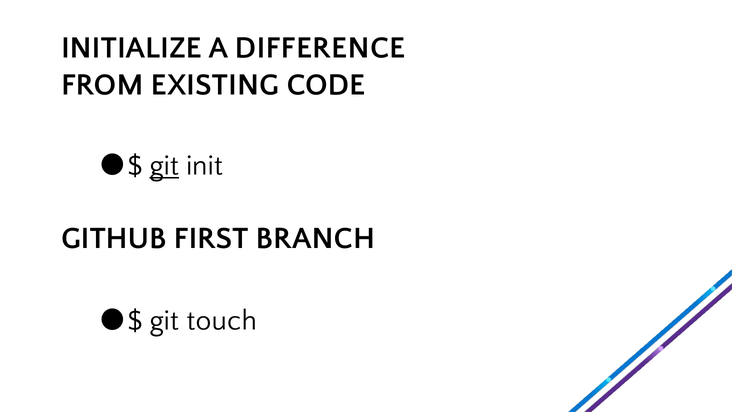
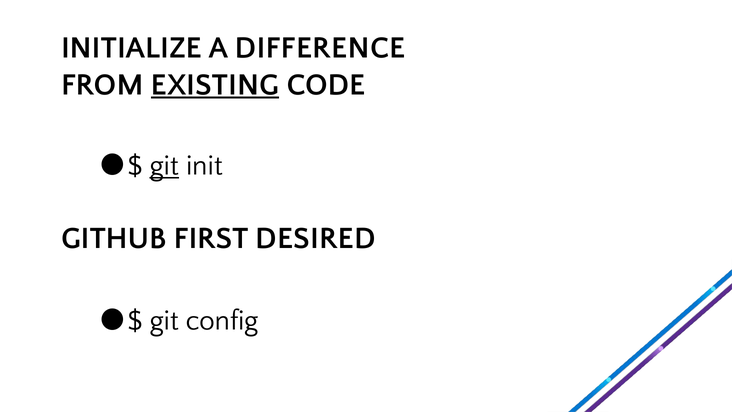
EXISTING underline: none -> present
BRANCH: BRANCH -> DESIRED
touch: touch -> config
